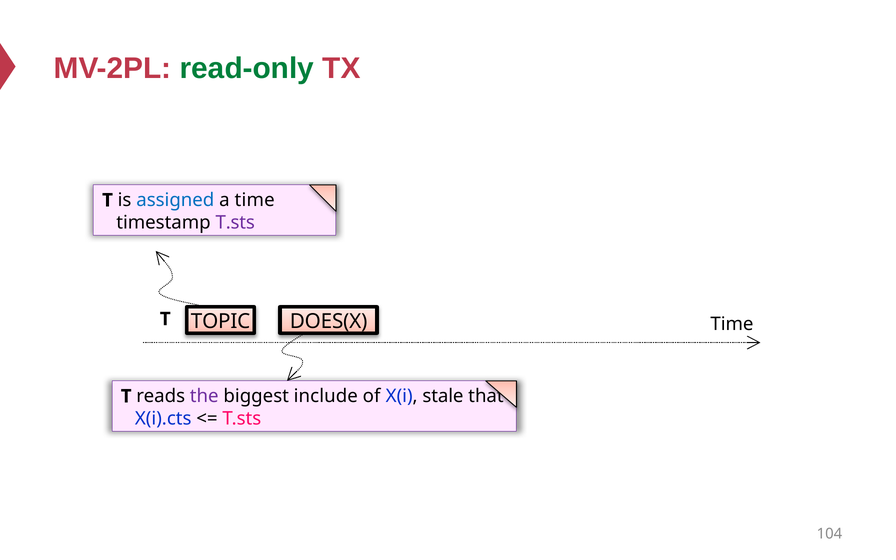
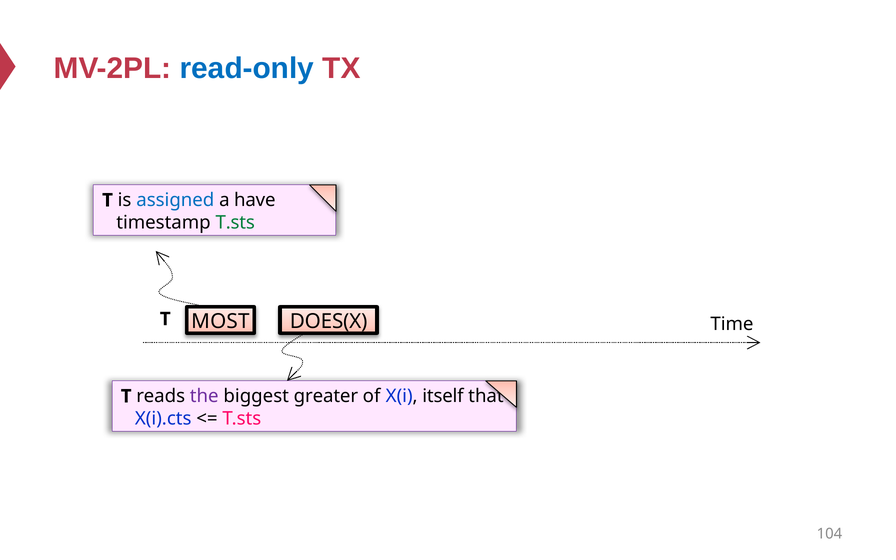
read-only colour: green -> blue
a time: time -> have
T.sts at (235, 223) colour: purple -> green
TOPIC: TOPIC -> MOST
include: include -> greater
stale: stale -> itself
